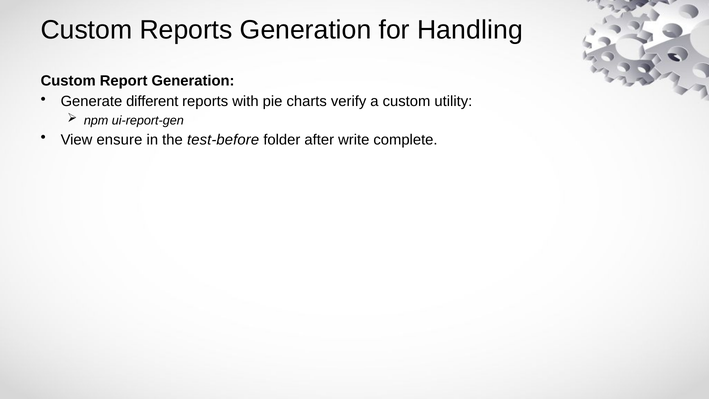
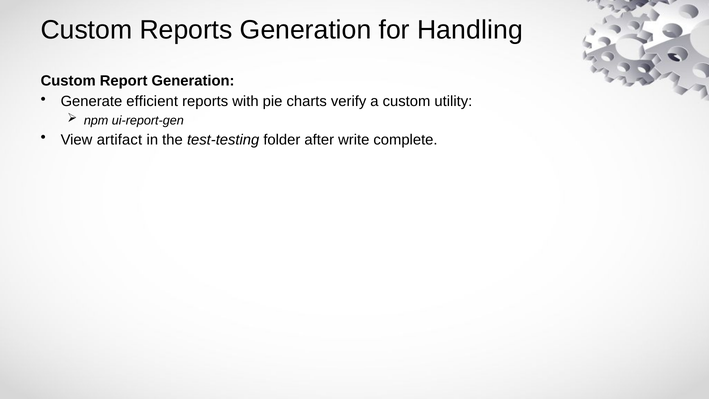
different: different -> efficient
ensure: ensure -> artifact
test-before: test-before -> test-testing
